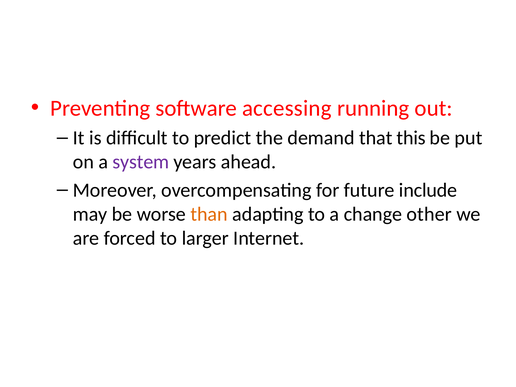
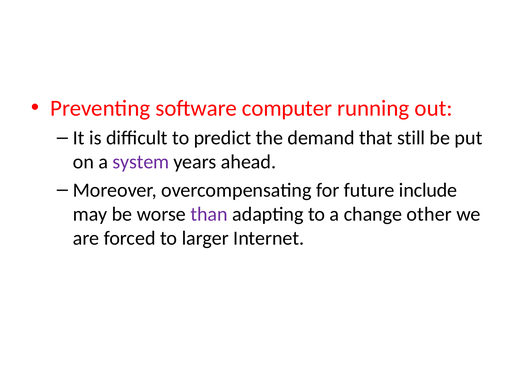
accessing: accessing -> computer
this: this -> still
than colour: orange -> purple
